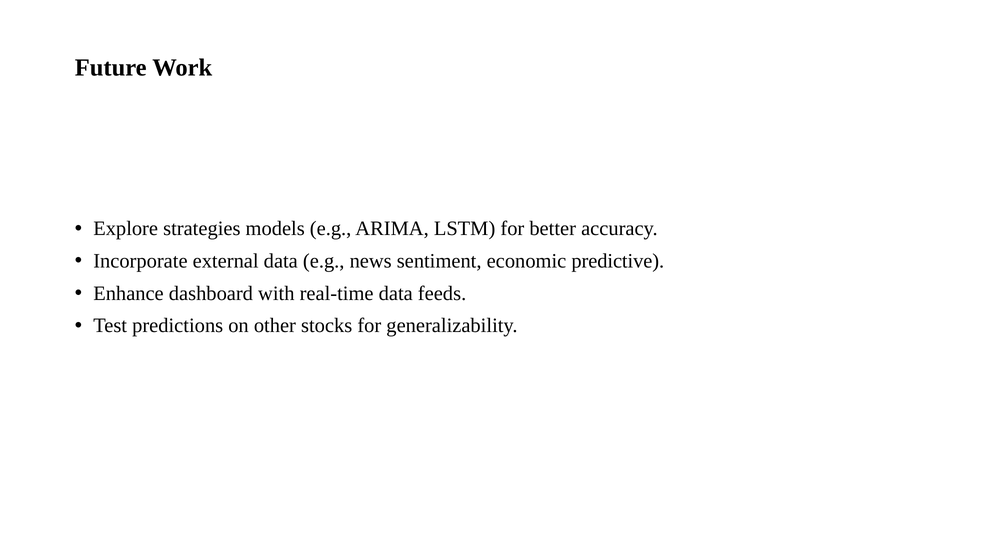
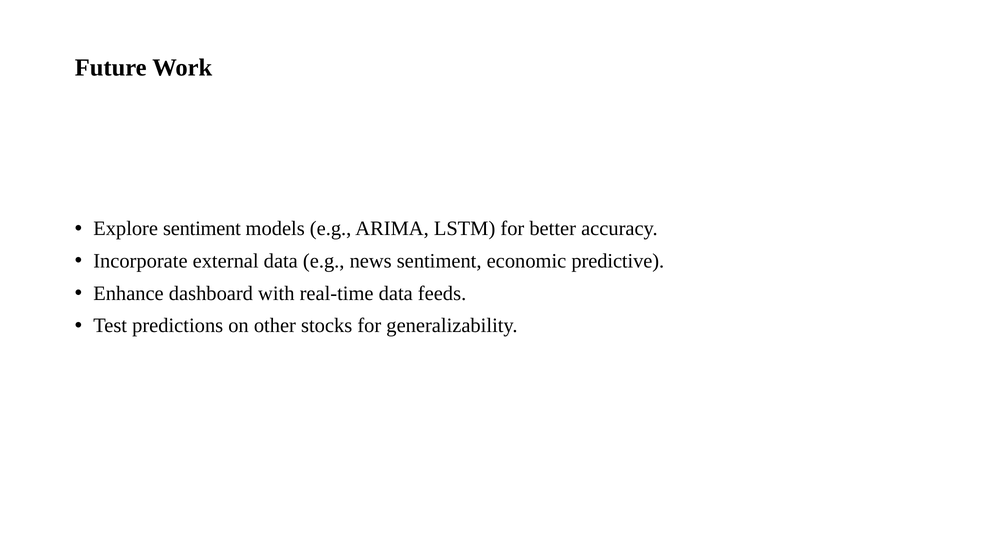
Explore strategies: strategies -> sentiment
